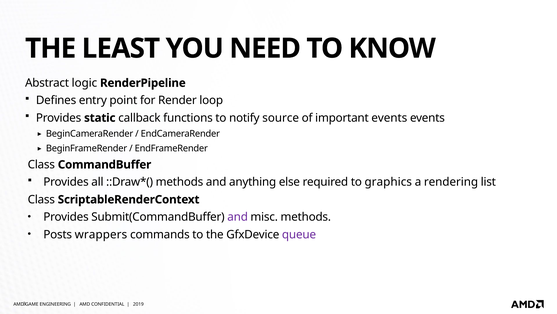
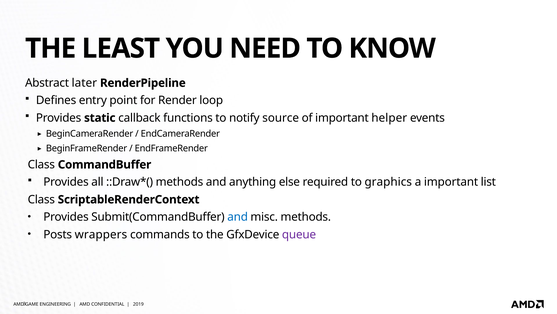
logic: logic -> later
important events: events -> helper
a rendering: rendering -> important
and at (238, 217) colour: purple -> blue
